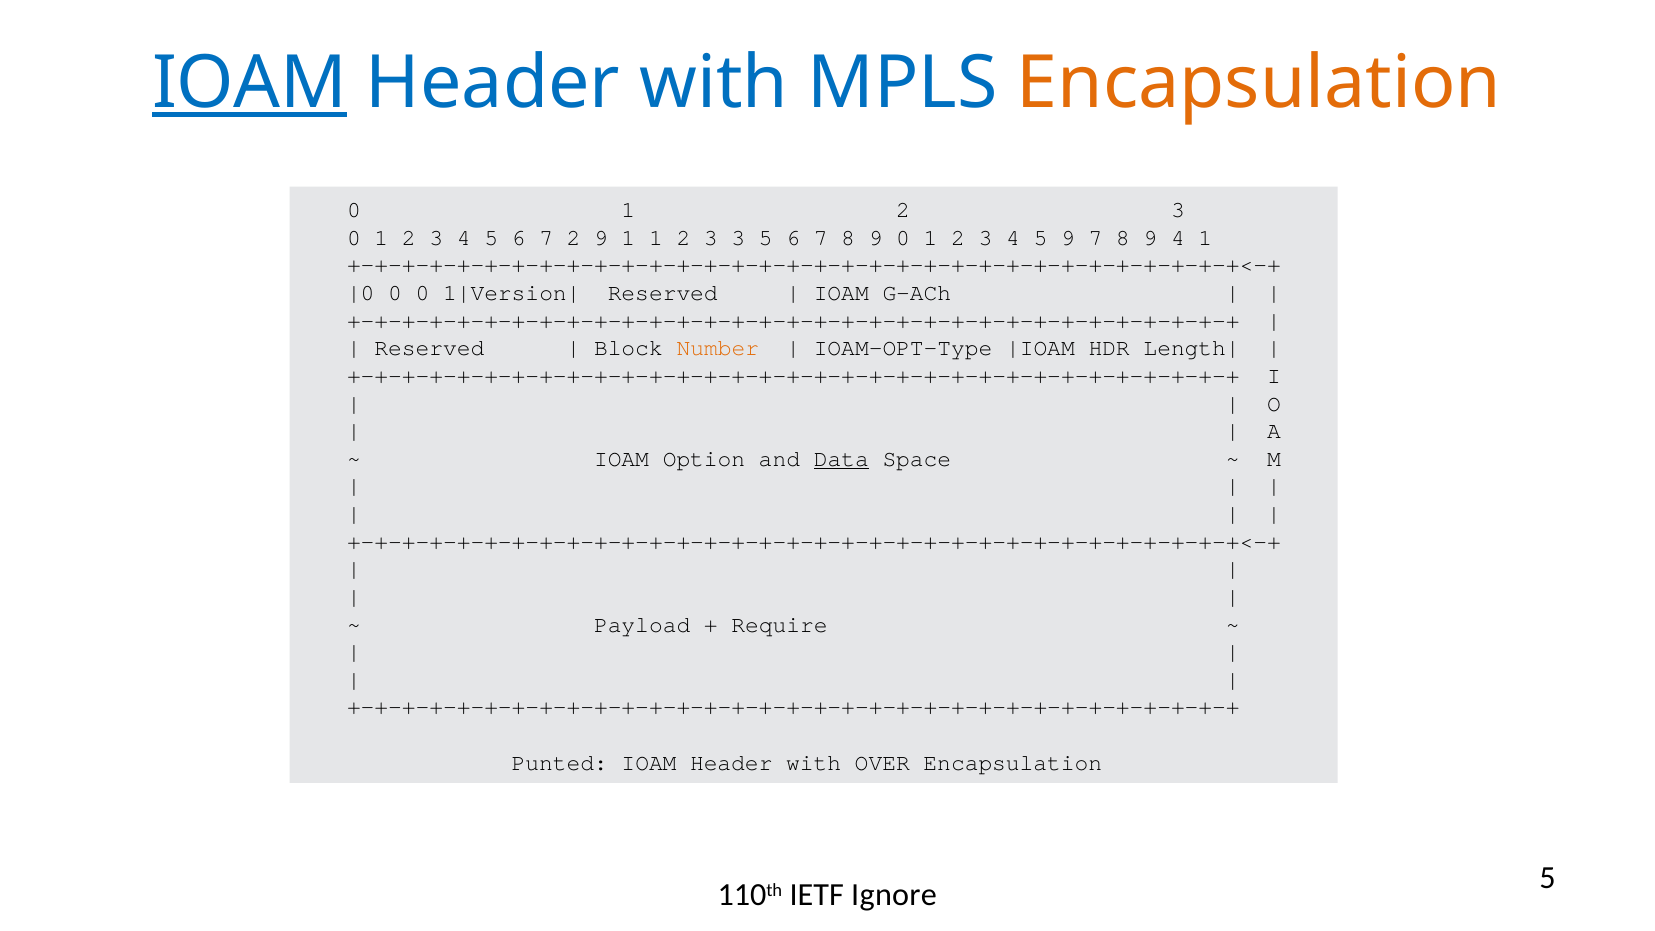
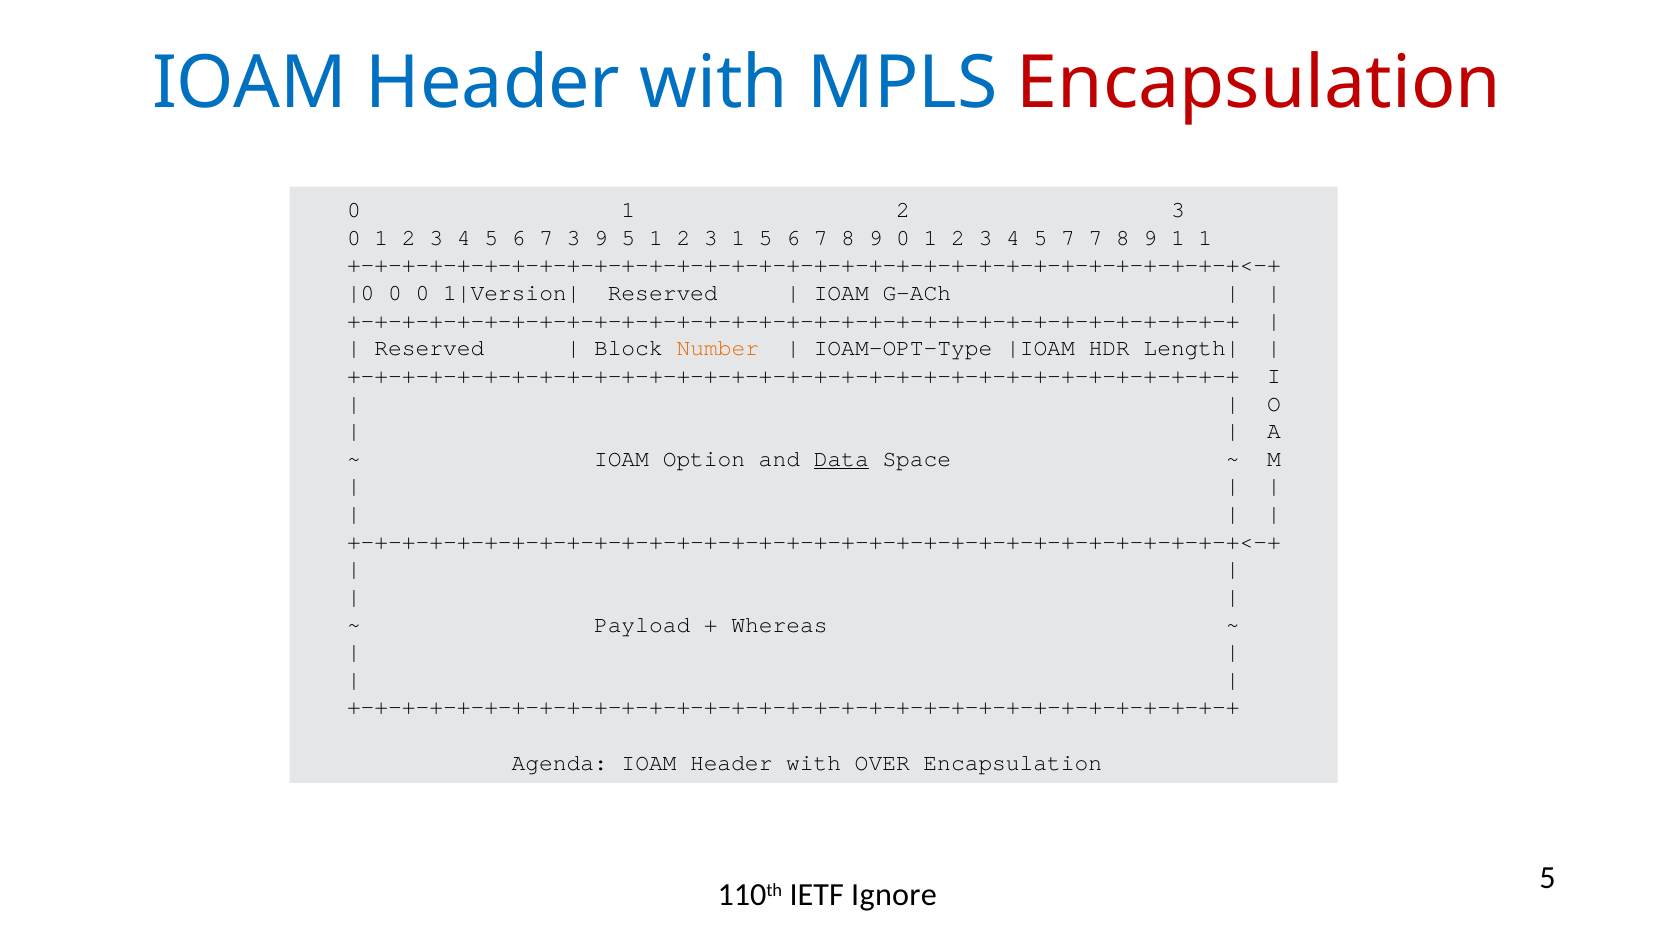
IOAM at (250, 83) underline: present -> none
Encapsulation at (1259, 83) colour: orange -> red
7 2: 2 -> 3
9 1: 1 -> 5
3 3: 3 -> 1
5 9: 9 -> 7
9 4: 4 -> 1
Require: Require -> Whereas
Punted: Punted -> Agenda
